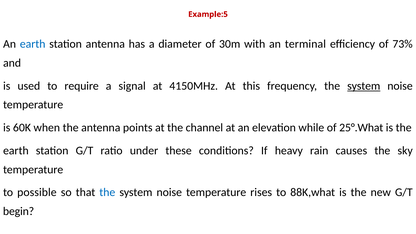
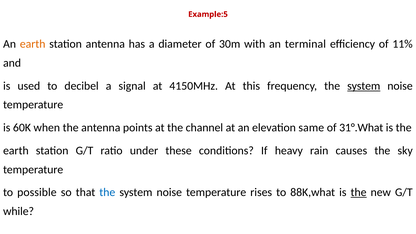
earth at (33, 44) colour: blue -> orange
73%: 73% -> 11%
require: require -> decibel
while: while -> same
25°.What: 25°.What -> 31°.What
the at (359, 192) underline: none -> present
begin: begin -> while
